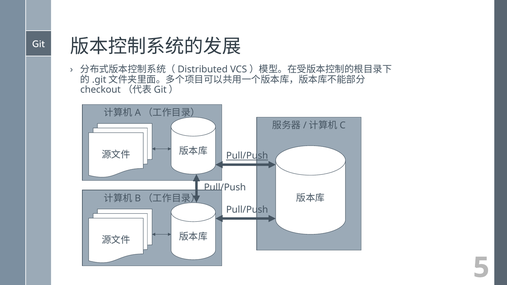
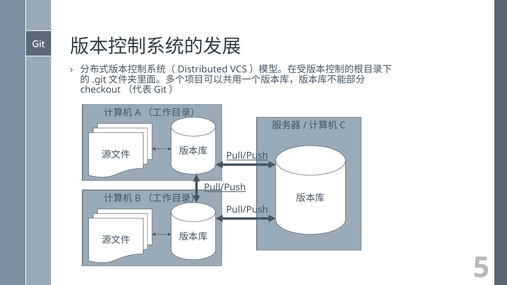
Pull/Push at (225, 188) underline: none -> present
